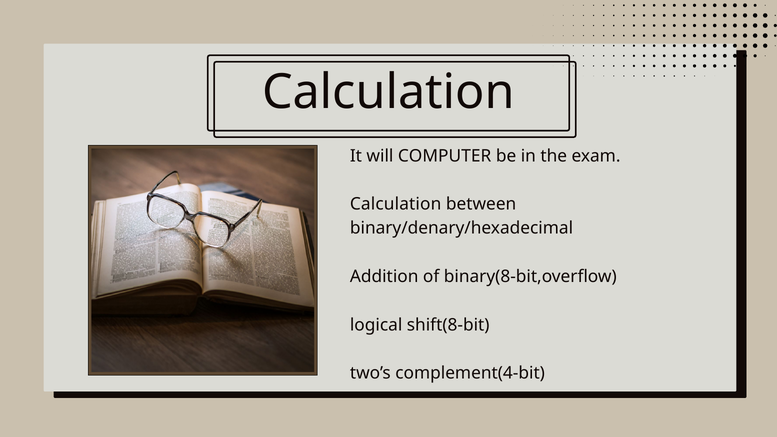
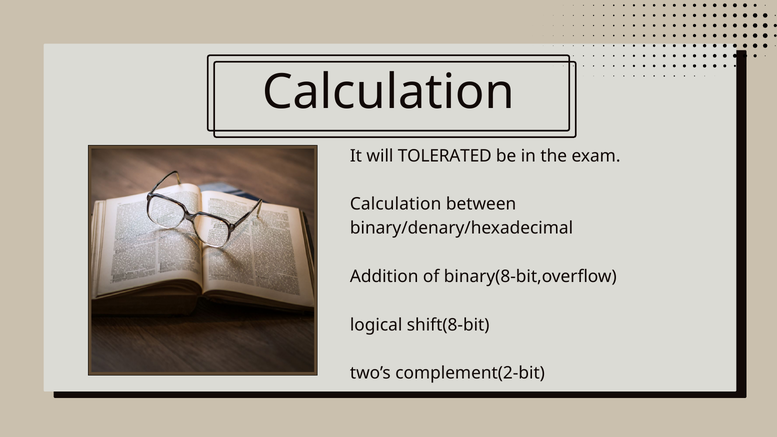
COMPUTER: COMPUTER -> TOLERATED
complement(4-bit: complement(4-bit -> complement(2-bit
